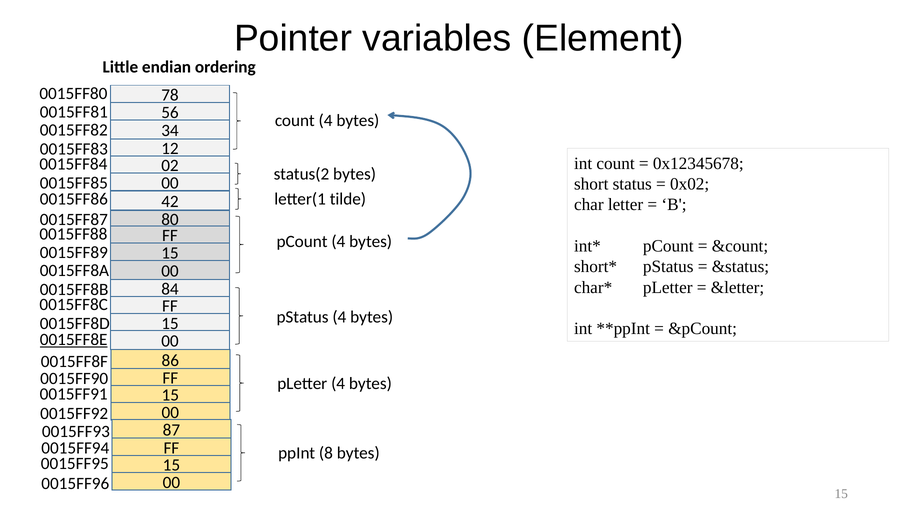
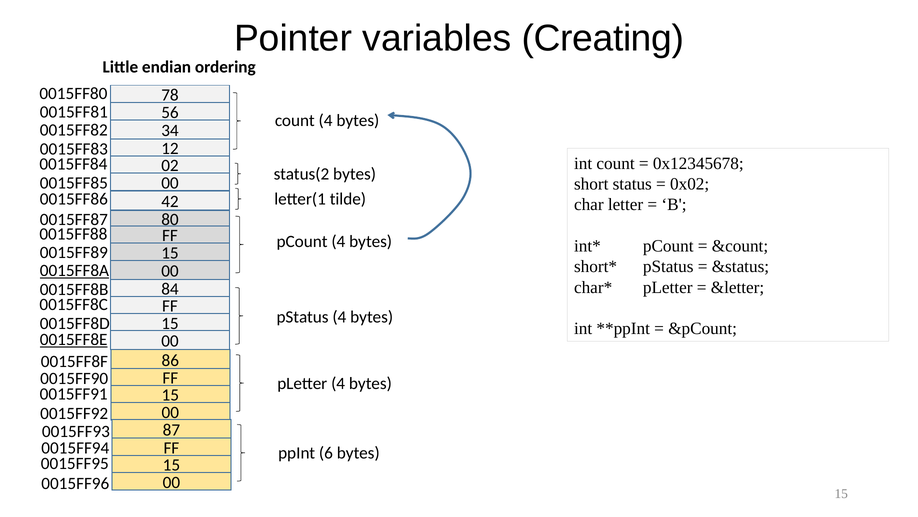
Element: Element -> Creating
0015FF8A underline: none -> present
8: 8 -> 6
